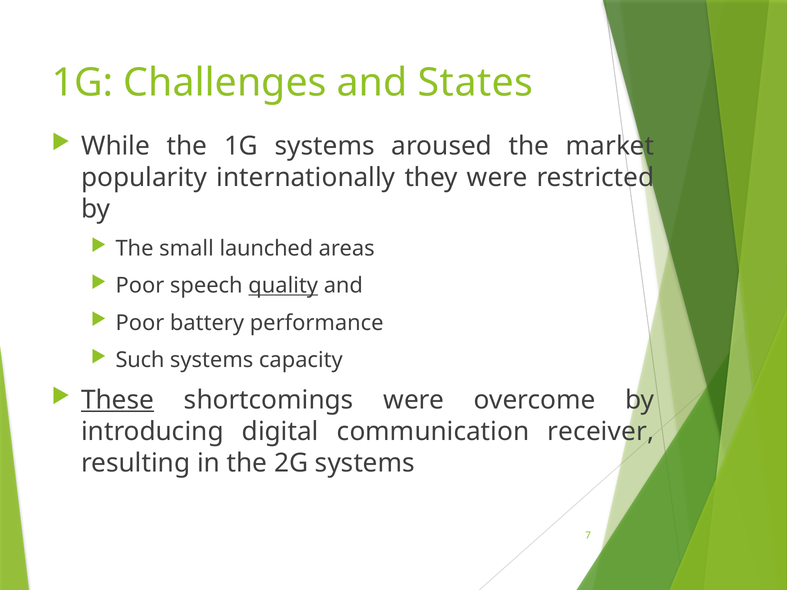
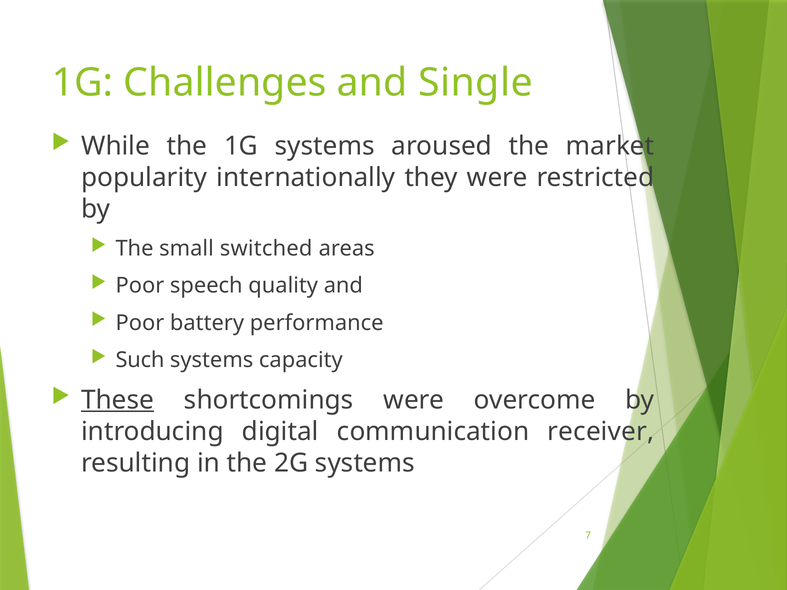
States: States -> Single
launched: launched -> switched
quality underline: present -> none
